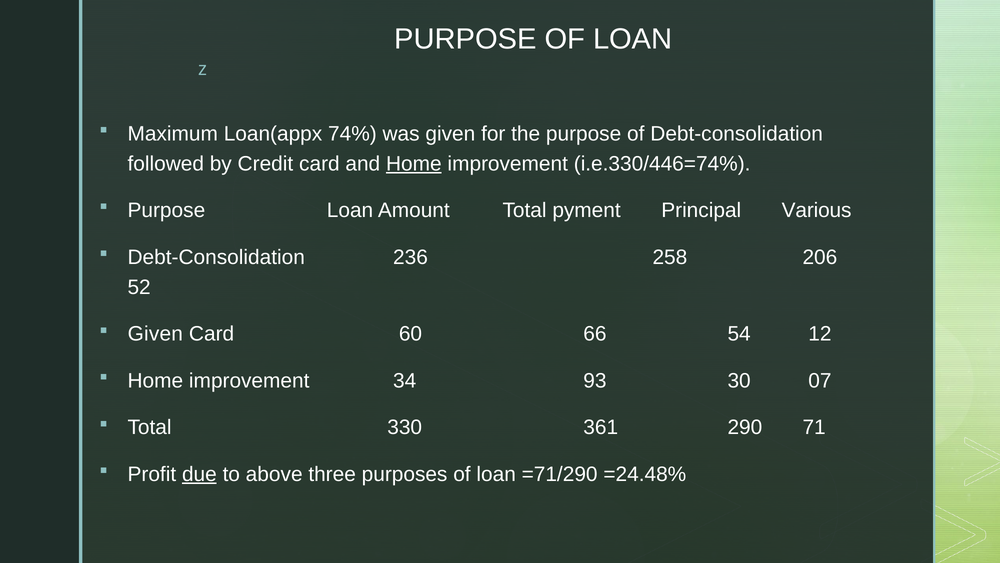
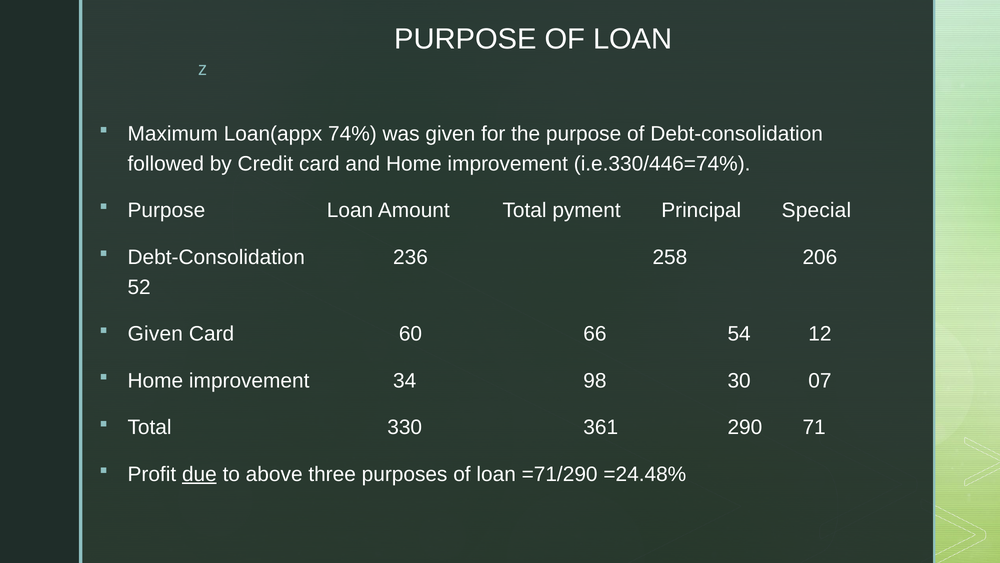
Home at (414, 164) underline: present -> none
Various: Various -> Special
93: 93 -> 98
